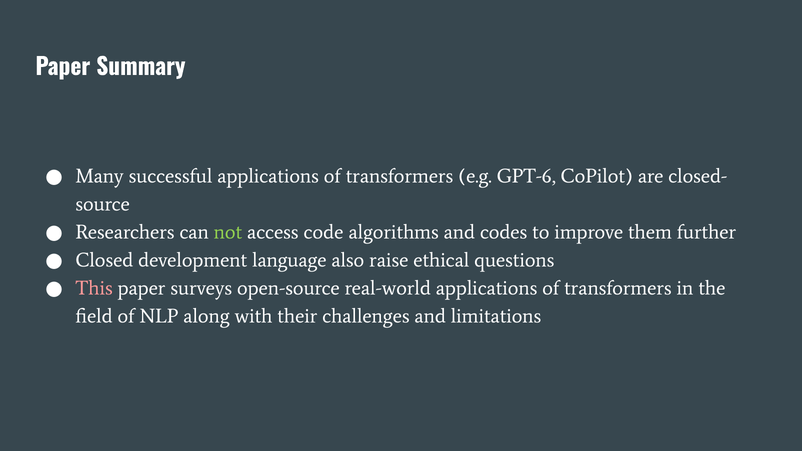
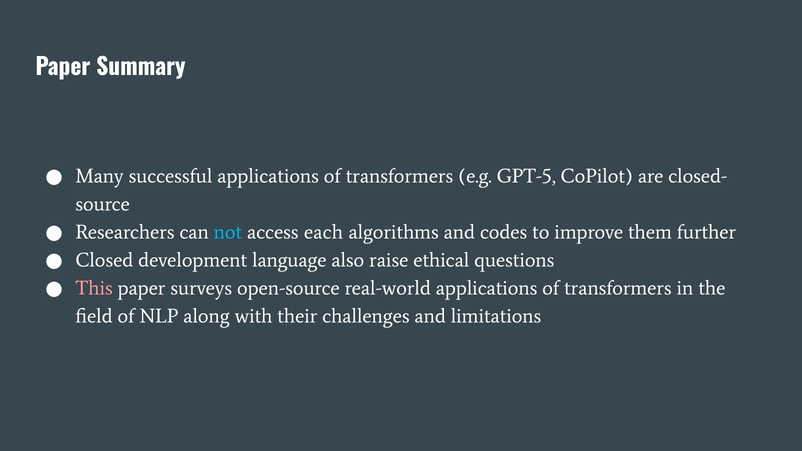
GPT-6: GPT-6 -> GPT-5
not colour: light green -> light blue
code: code -> each
